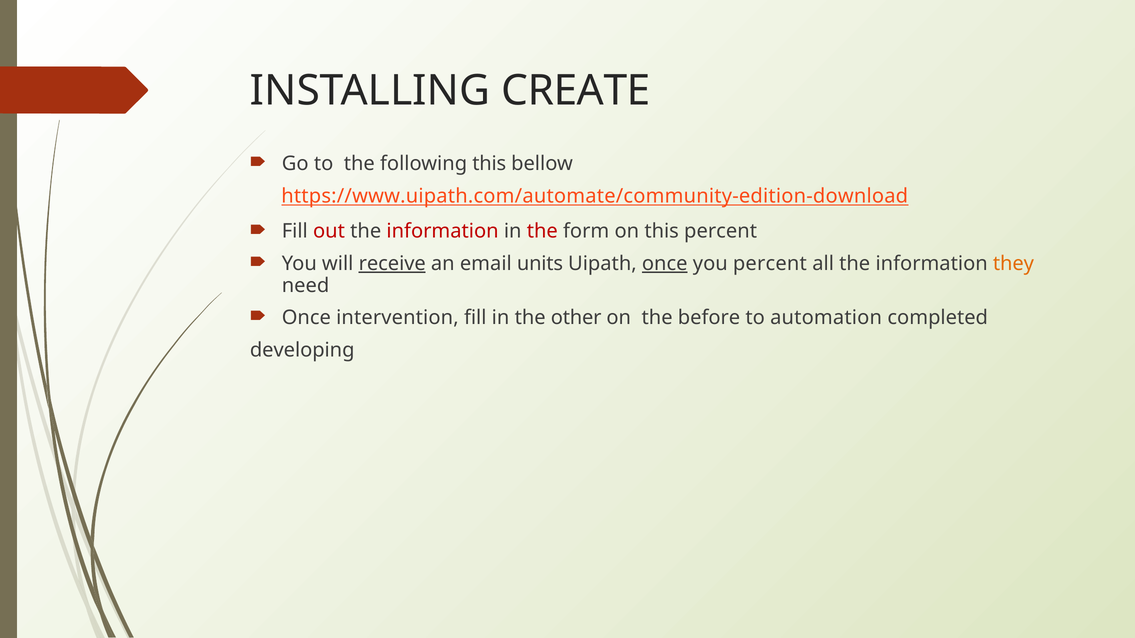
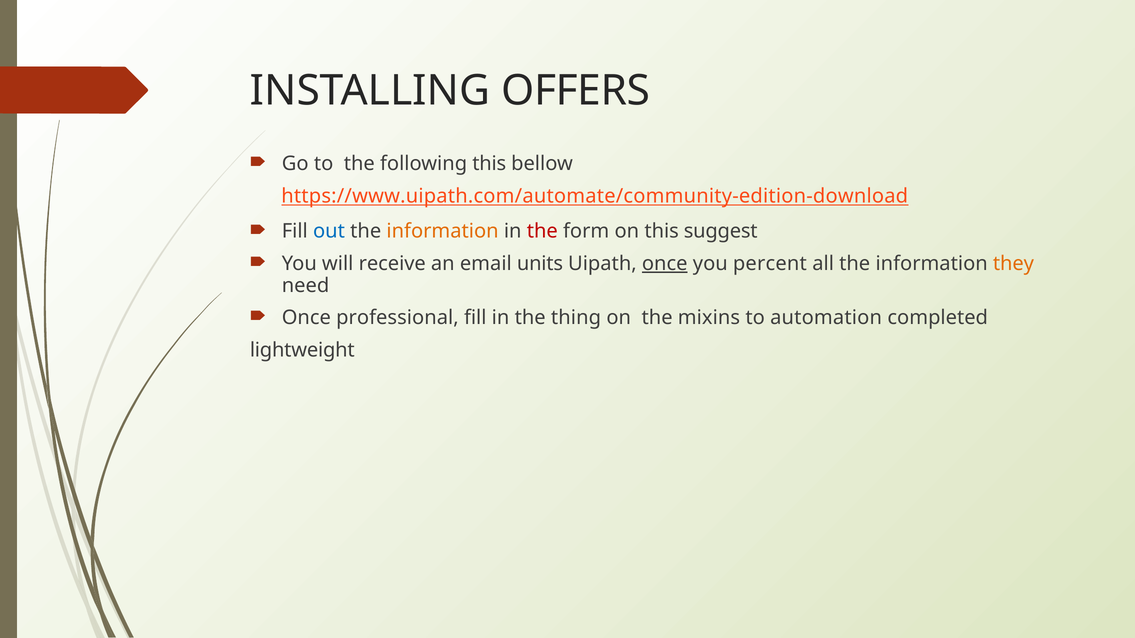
CREATE: CREATE -> OFFERS
out colour: red -> blue
information at (443, 232) colour: red -> orange
this percent: percent -> suggest
receive underline: present -> none
intervention: intervention -> professional
other: other -> thing
before: before -> mixins
developing: developing -> lightweight
